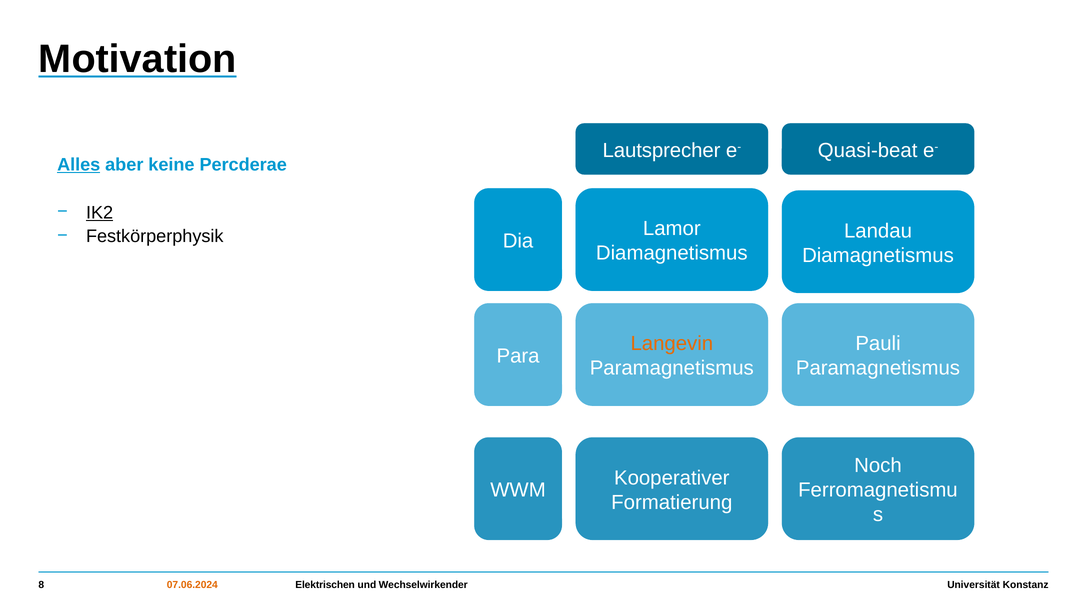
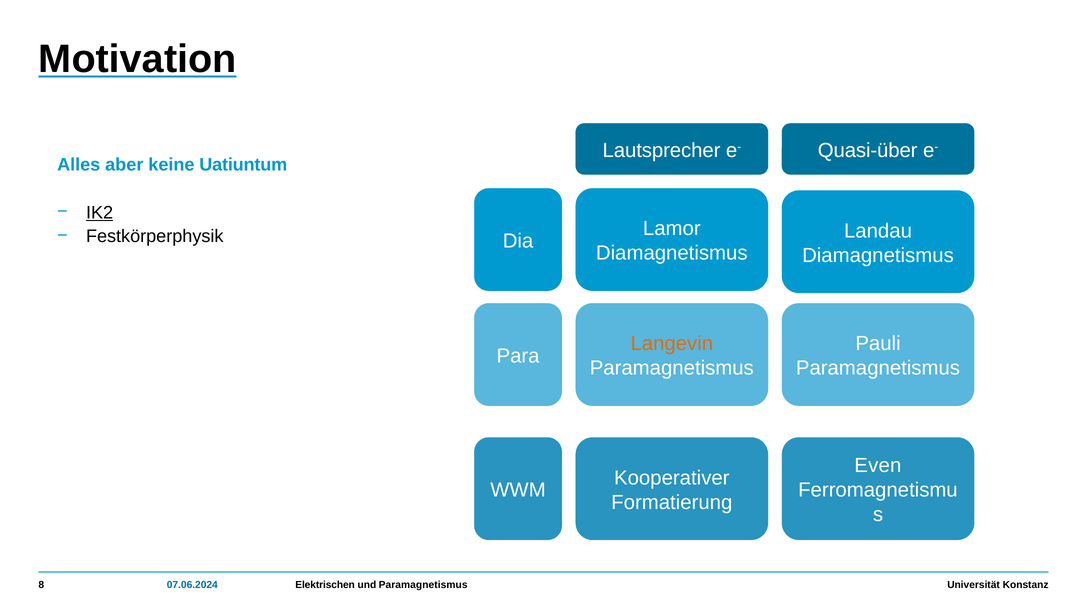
Quasi-beat: Quasi-beat -> Quasi-über
Alles underline: present -> none
Percderae: Percderae -> Uatiuntum
Noch: Noch -> Even
07.06.2024 colour: orange -> blue
und Wechselwirkender: Wechselwirkender -> Paramagnetismus
